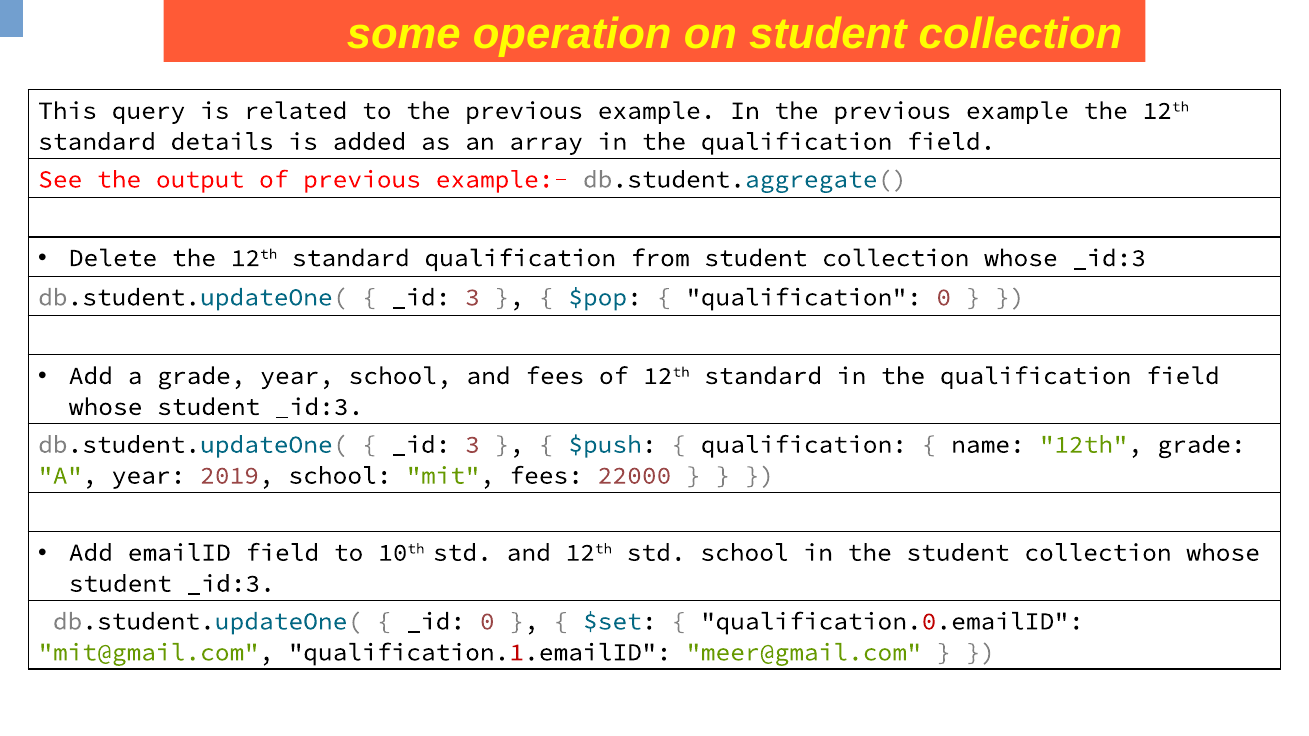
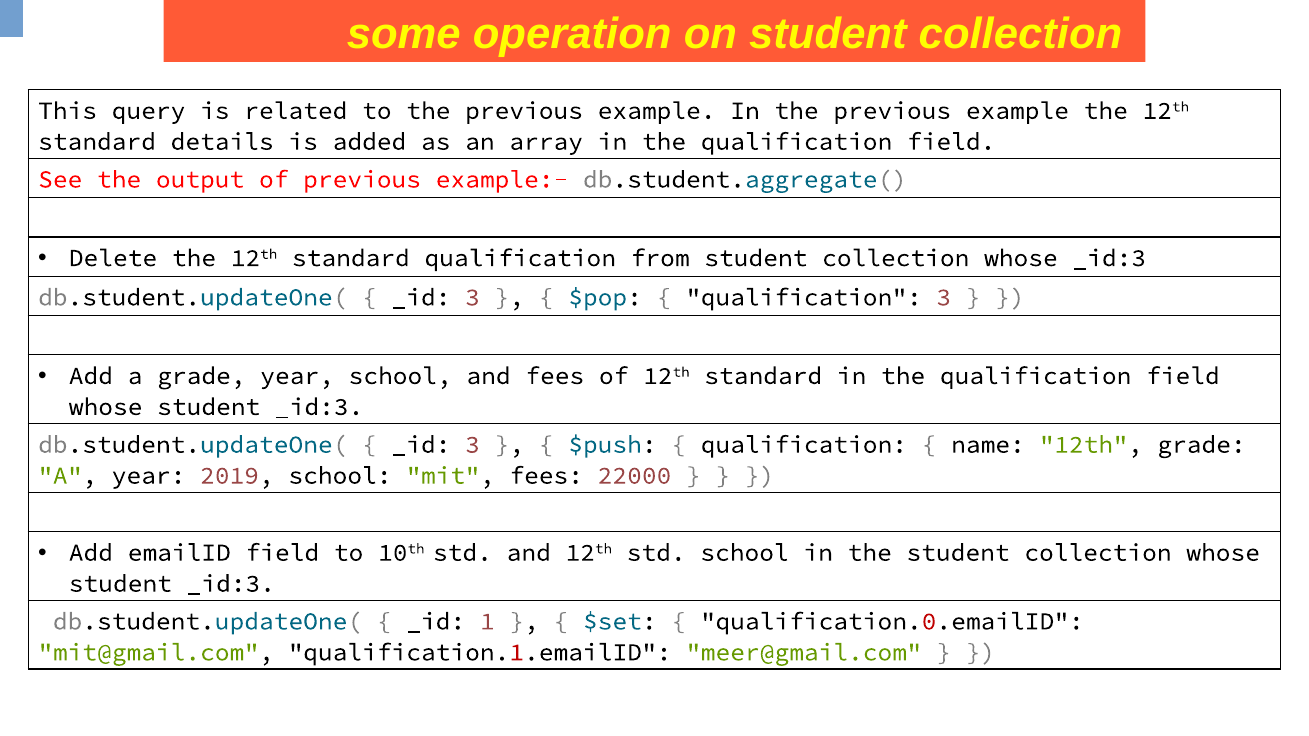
qualification 0: 0 -> 3
0 at (487, 622): 0 -> 1
